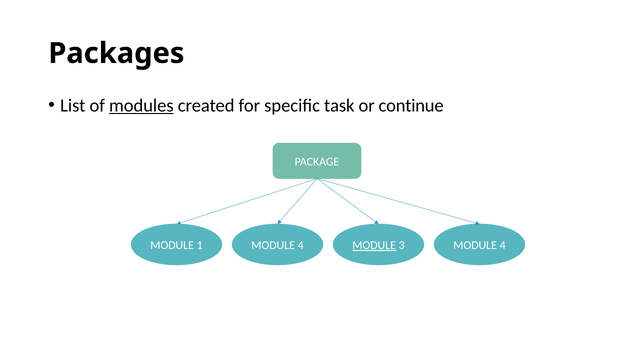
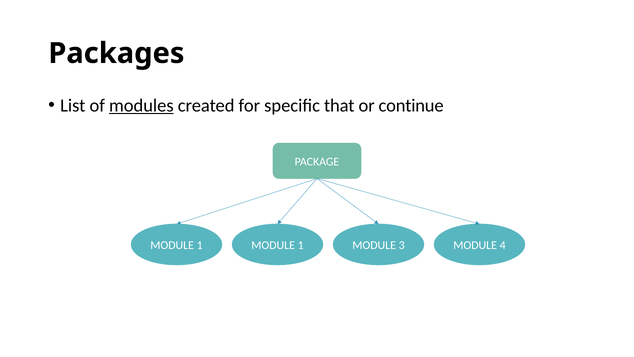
task: task -> that
4 at (301, 245): 4 -> 1
MODULE at (374, 245) underline: present -> none
